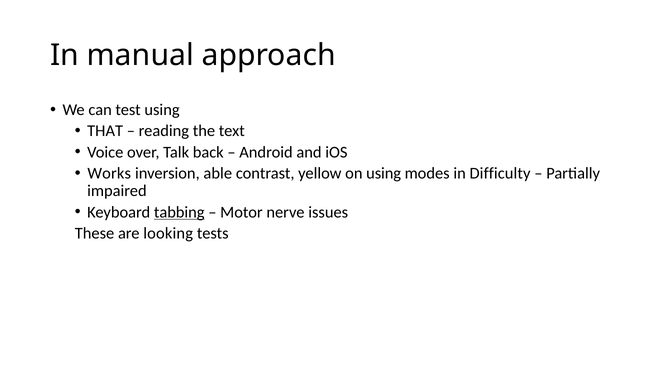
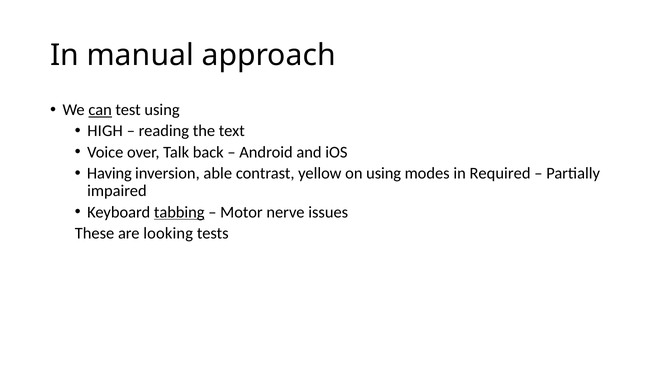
can underline: none -> present
THAT: THAT -> HIGH
Works: Works -> Having
Difficulty: Difficulty -> Required
